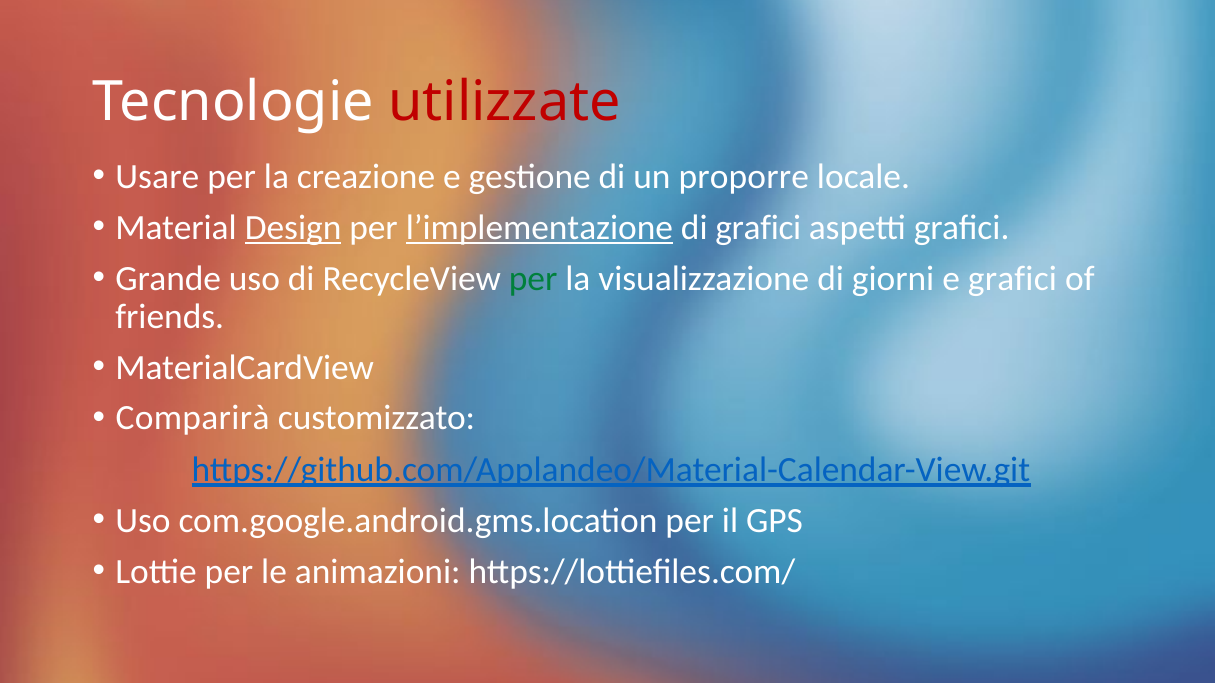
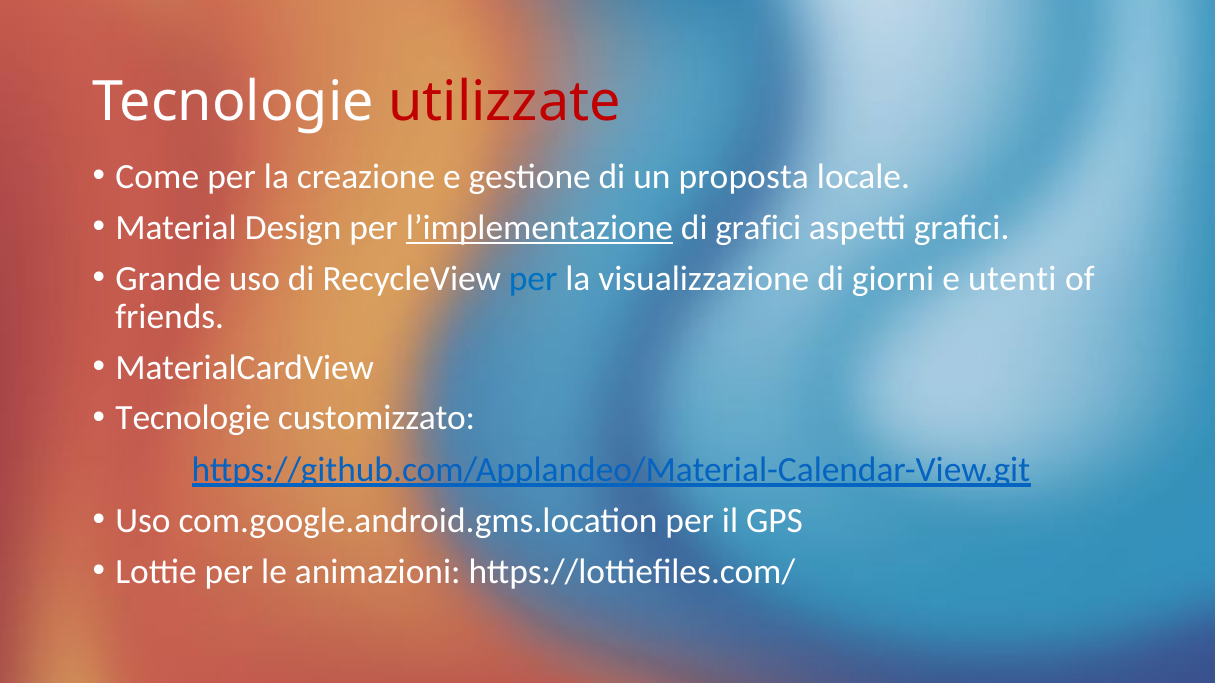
Usare: Usare -> Come
proporre: proporre -> proposta
Design underline: present -> none
per at (533, 279) colour: green -> blue
e grafici: grafici -> utenti
Comparirà at (193, 418): Comparirà -> Tecnologie
